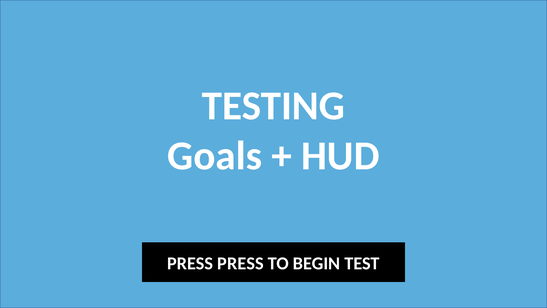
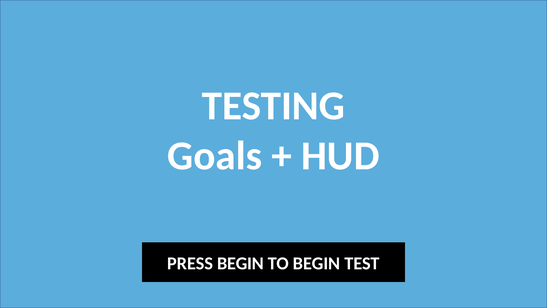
PRESS PRESS: PRESS -> BEGIN
